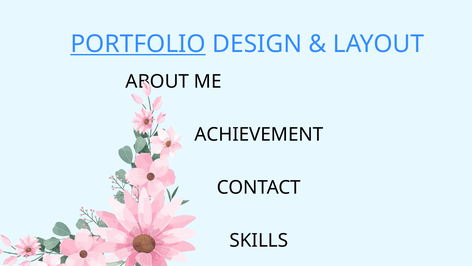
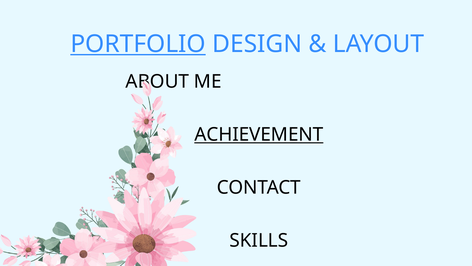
ACHIEVEMENT underline: none -> present
